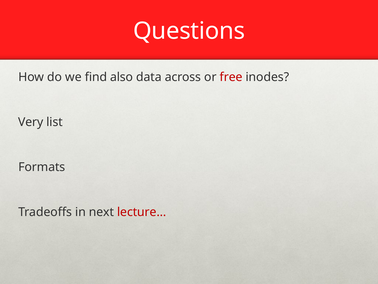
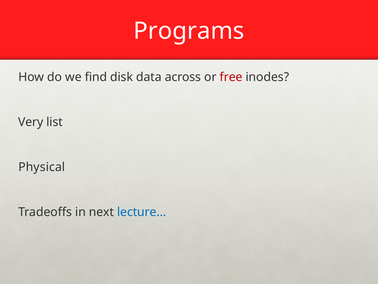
Questions: Questions -> Programs
also: also -> disk
Formats: Formats -> Physical
lecture… colour: red -> blue
